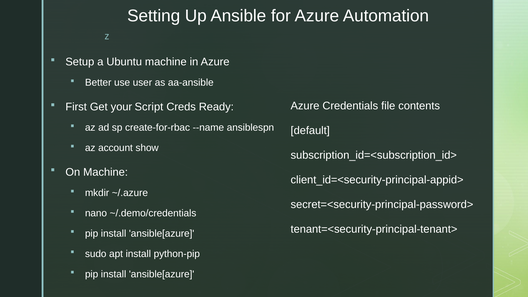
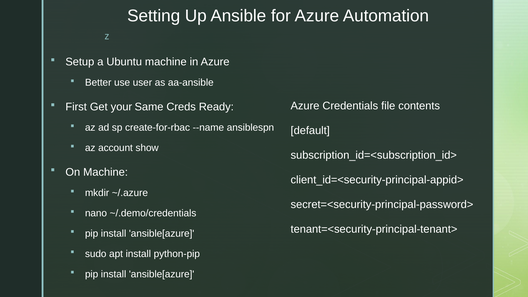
Script: Script -> Same
